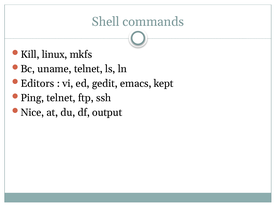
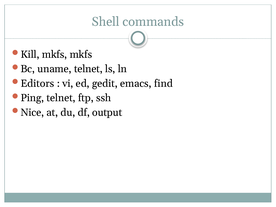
Kill linux: linux -> mkfs
kept: kept -> find
